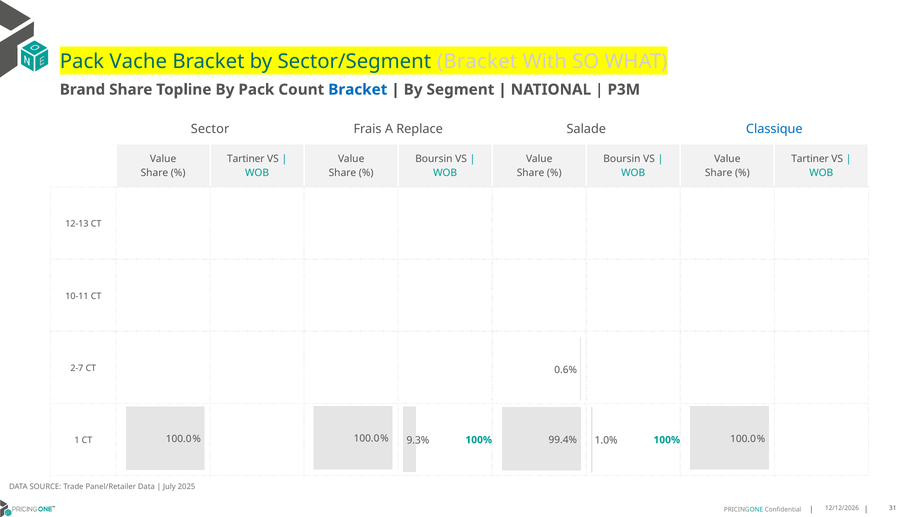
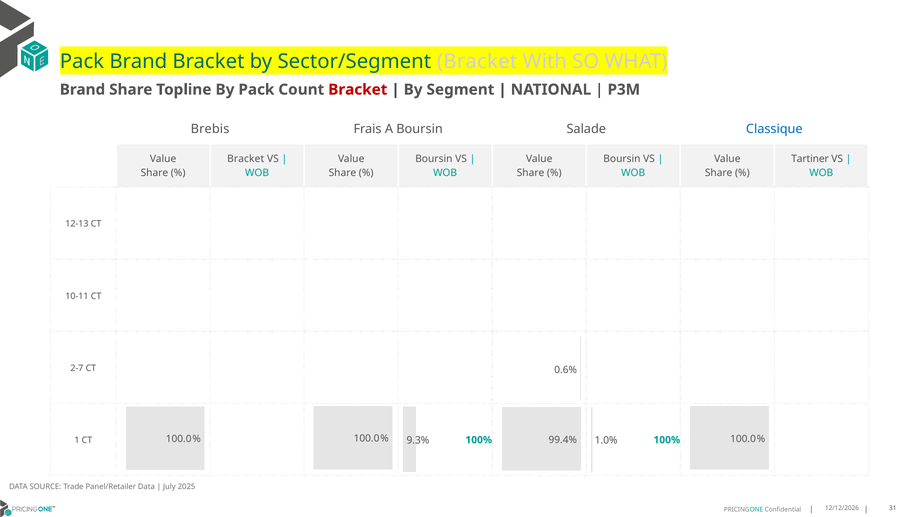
Pack Vache: Vache -> Brand
Bracket at (358, 90) colour: blue -> red
Sector: Sector -> Brebis
A Replace: Replace -> Boursin
Tartiner at (246, 159): Tartiner -> Bracket
